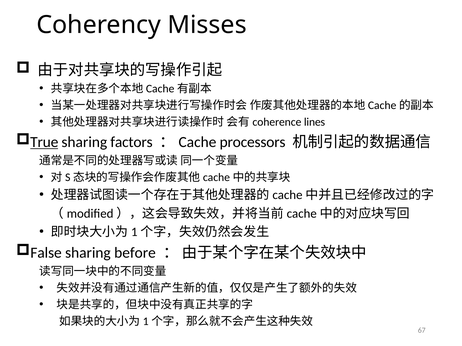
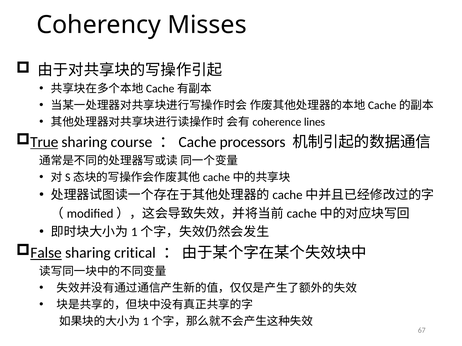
factors: factors -> course
False underline: none -> present
before: before -> critical
